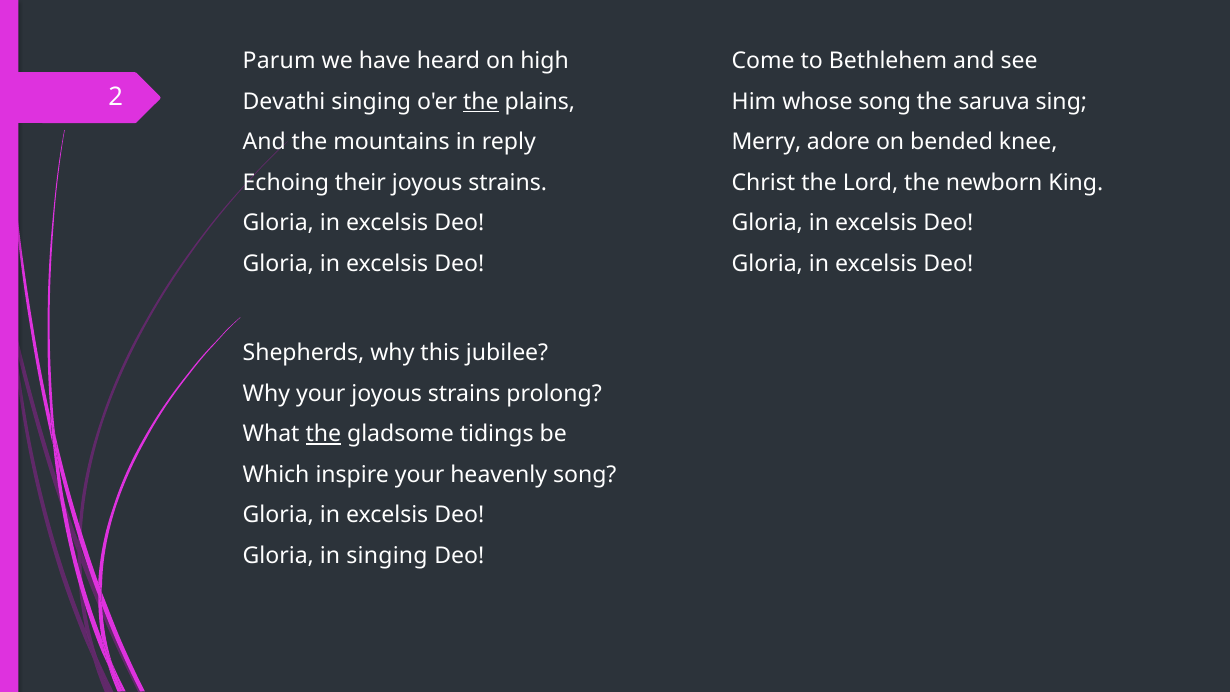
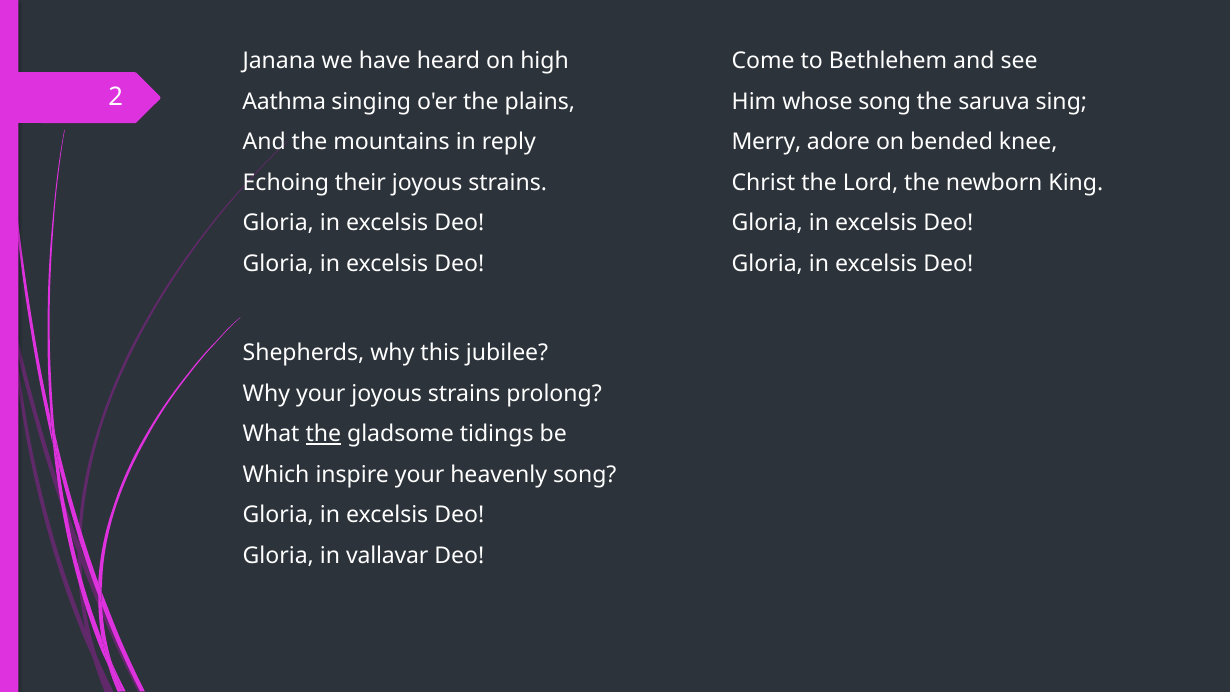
Parum: Parum -> Janana
Devathi: Devathi -> Aathma
the at (481, 101) underline: present -> none
in singing: singing -> vallavar
